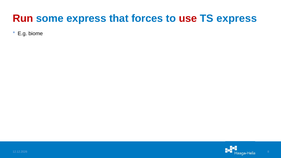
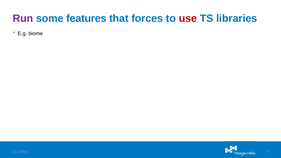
Run colour: red -> purple
some express: express -> features
TS express: express -> libraries
